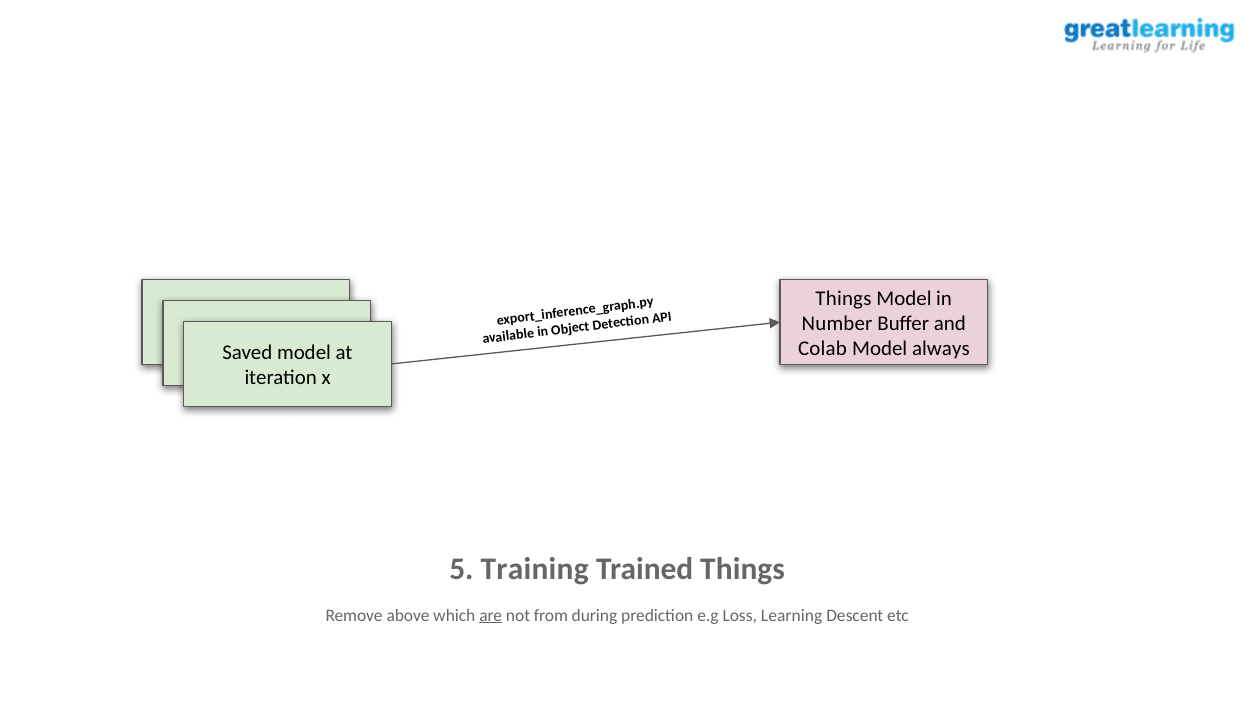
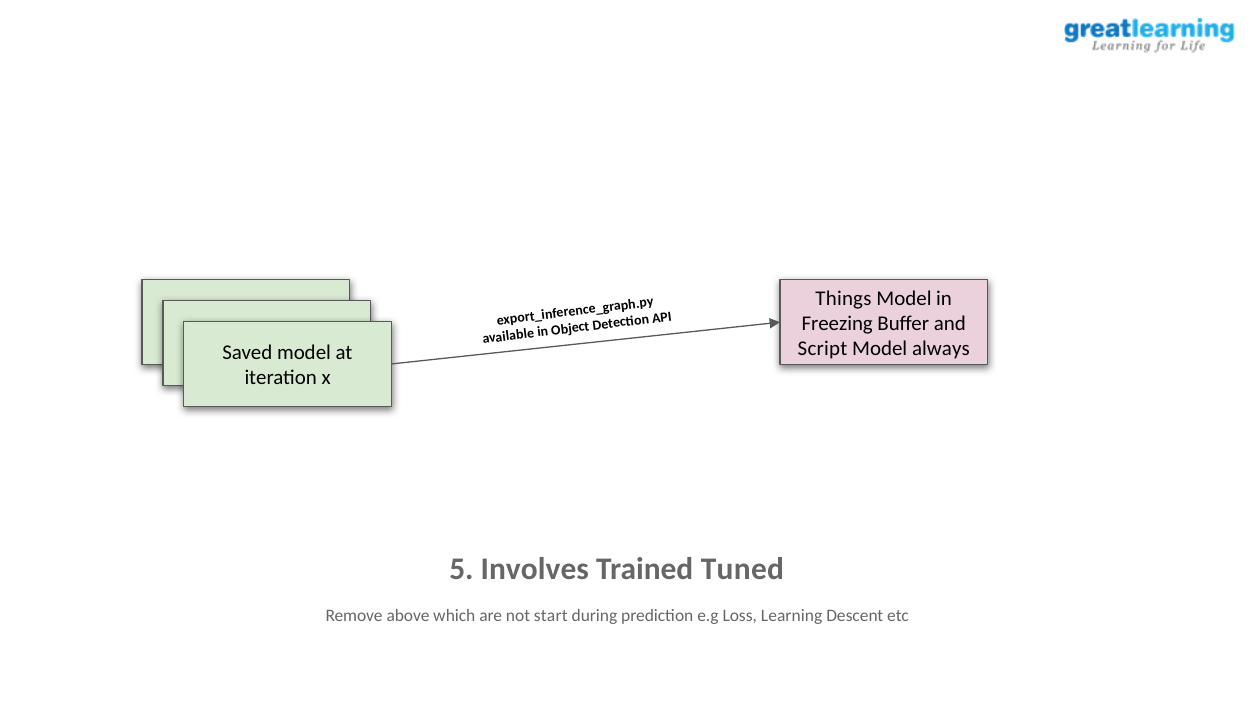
Number: Number -> Freezing
Colab: Colab -> Script
Training: Training -> Involves
Trained Things: Things -> Tuned
are underline: present -> none
from: from -> start
